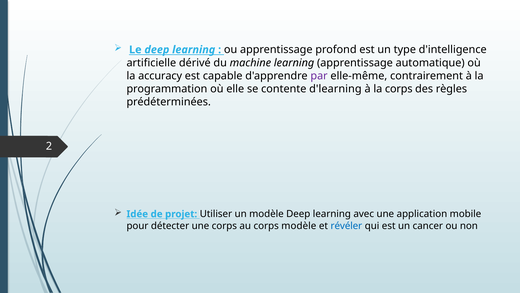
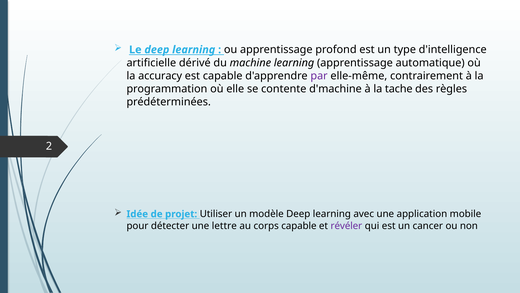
d'learning: d'learning -> d'machine
la corps: corps -> tache
une corps: corps -> lettre
corps modèle: modèle -> capable
révéler colour: blue -> purple
